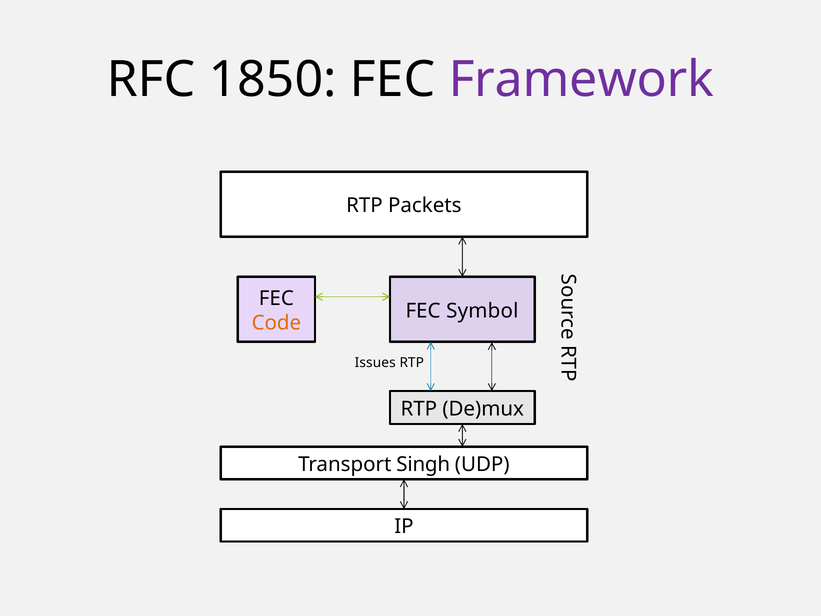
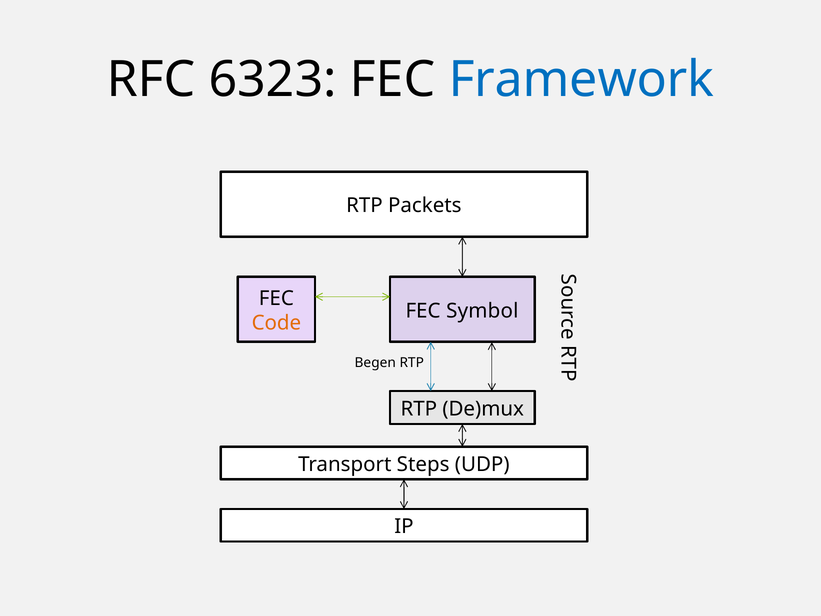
1850: 1850 -> 6323
Framework colour: purple -> blue
Issues: Issues -> Begen
Singh: Singh -> Steps
